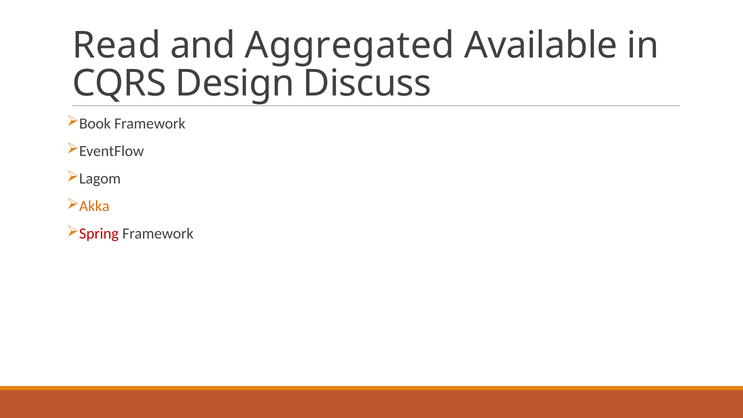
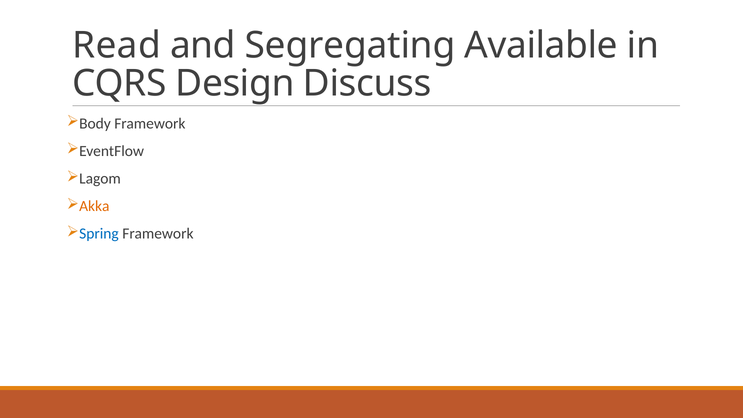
Aggregated: Aggregated -> Segregating
Book: Book -> Body
Spring colour: red -> blue
